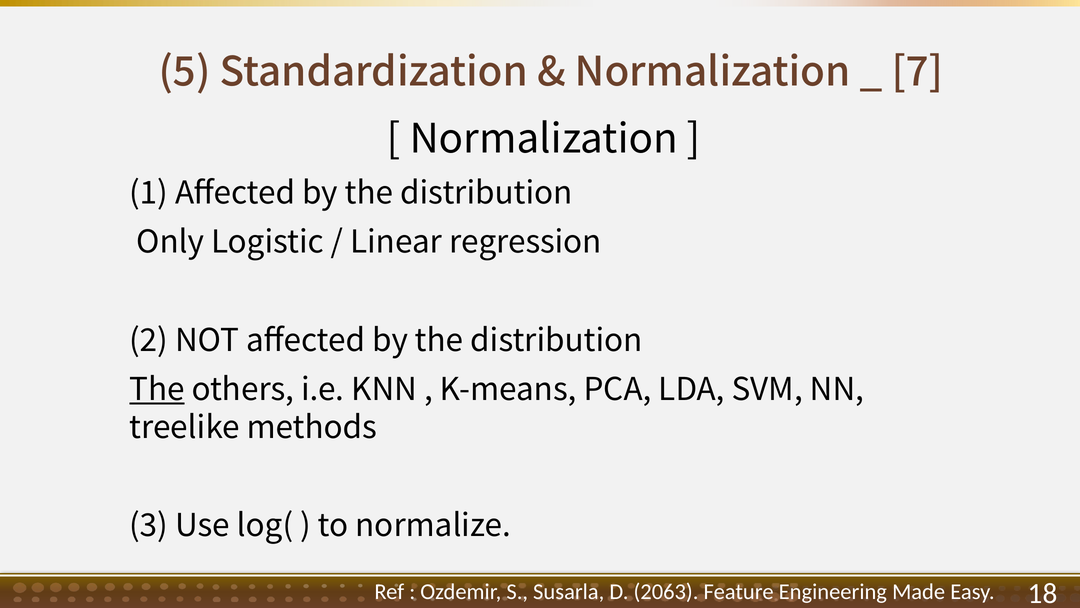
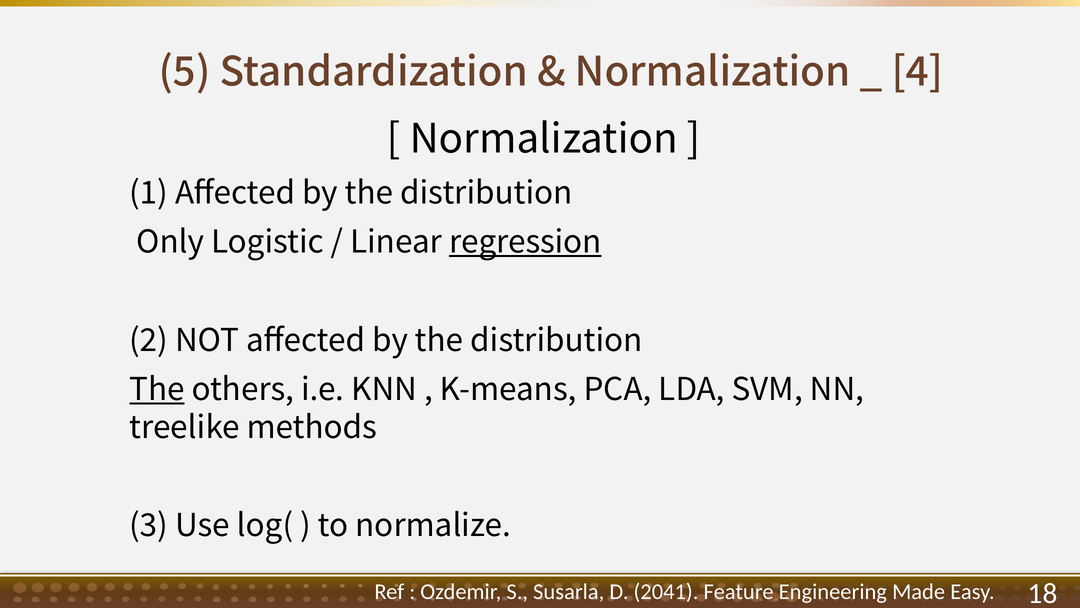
7: 7 -> 4
regression underline: none -> present
2063: 2063 -> 2041
